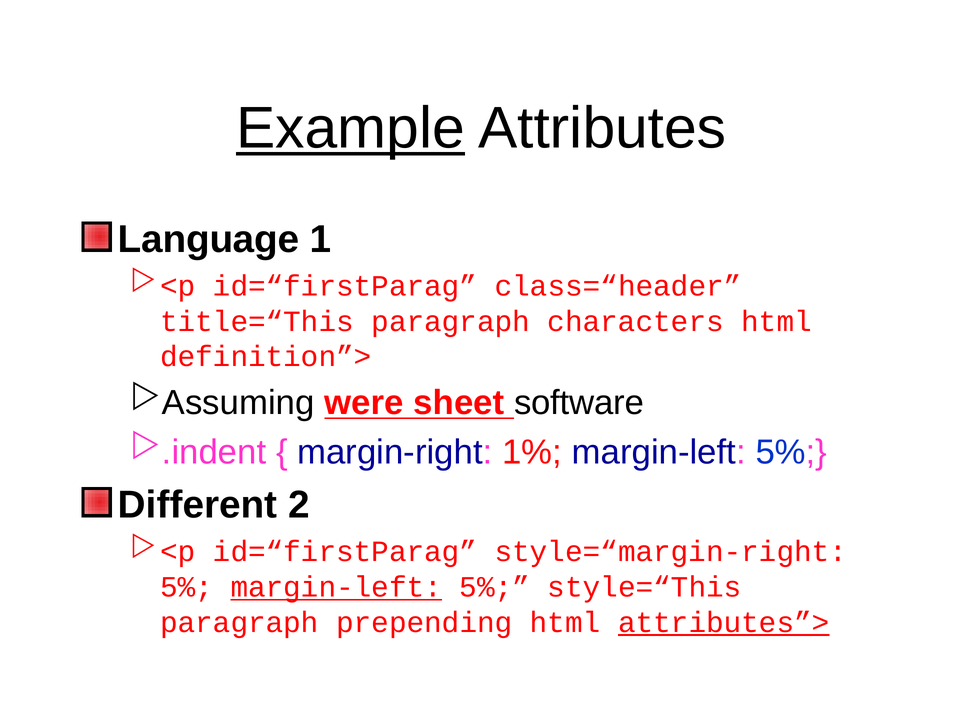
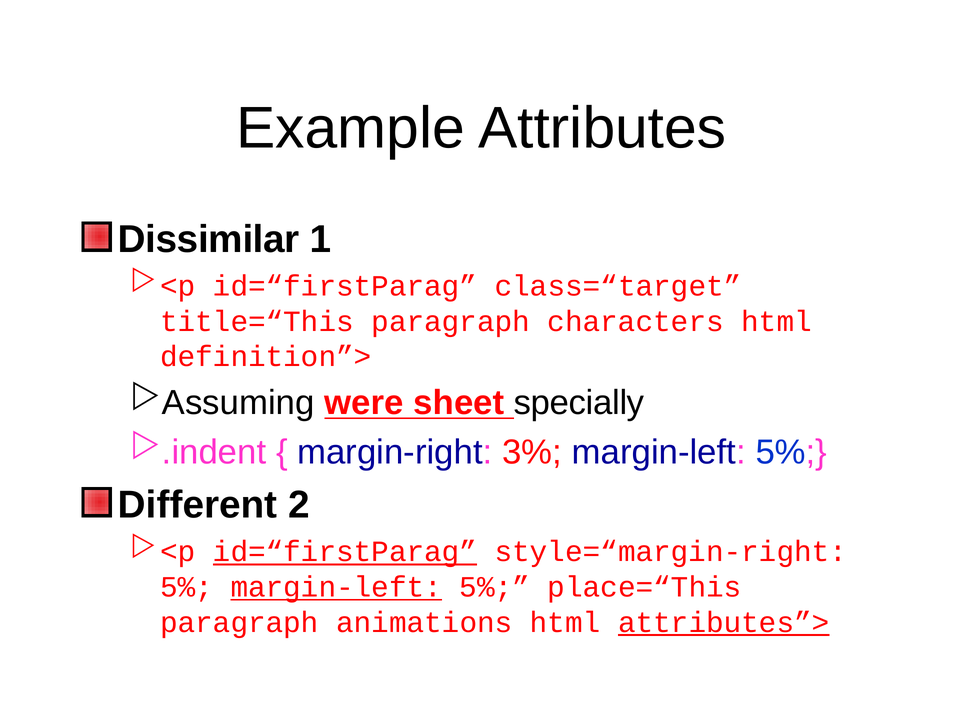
Example underline: present -> none
Language: Language -> Dissimilar
class=“header: class=“header -> class=“target
software: software -> specially
1%: 1% -> 3%
id=“firstParag at (345, 552) underline: none -> present
style=“This: style=“This -> place=“This
prepending: prepending -> animations
